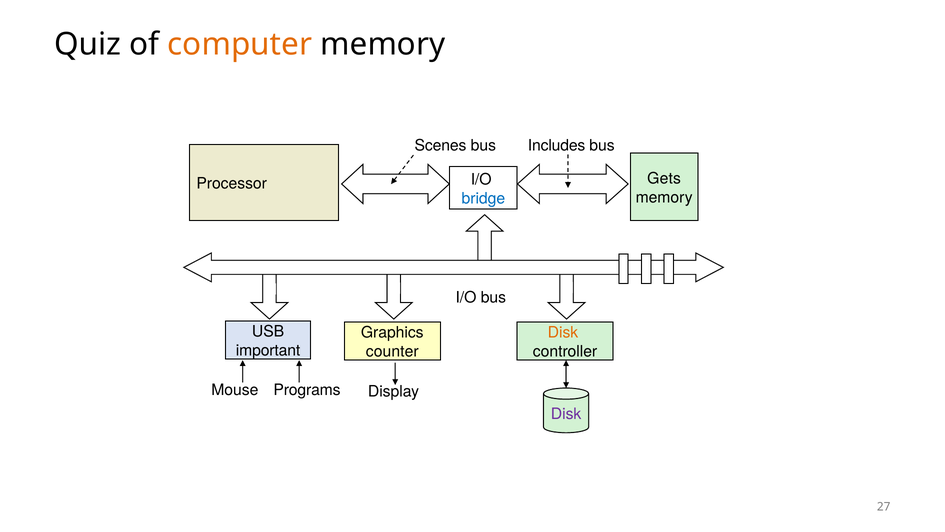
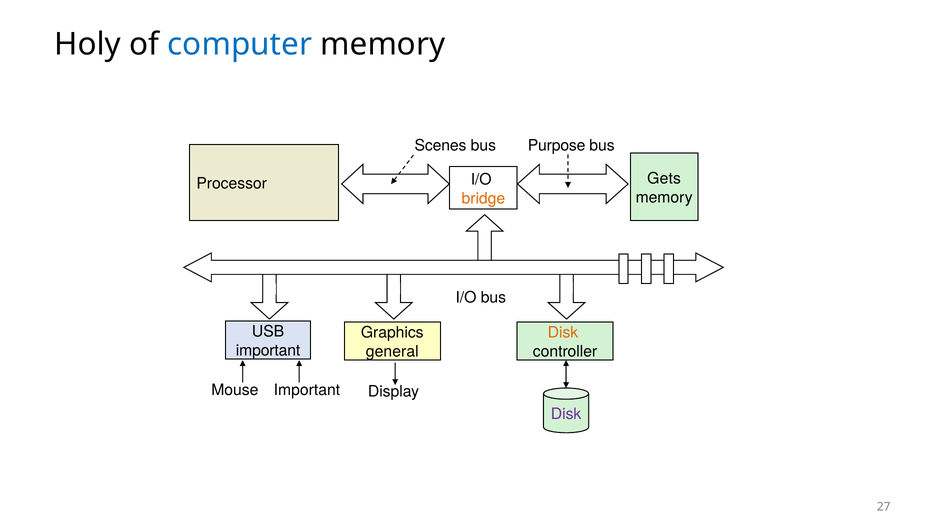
Quiz: Quiz -> Holy
computer colour: orange -> blue
Includes: Includes -> Purpose
bridge colour: blue -> orange
counter: counter -> general
Mouse Programs: Programs -> Important
